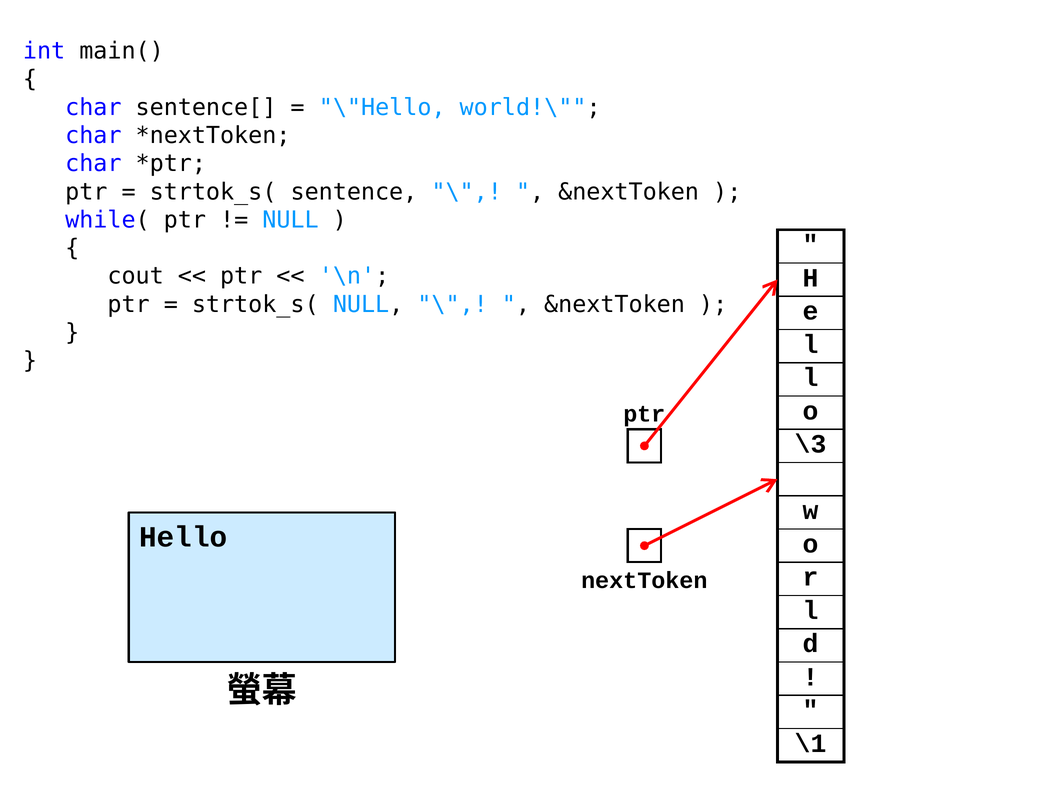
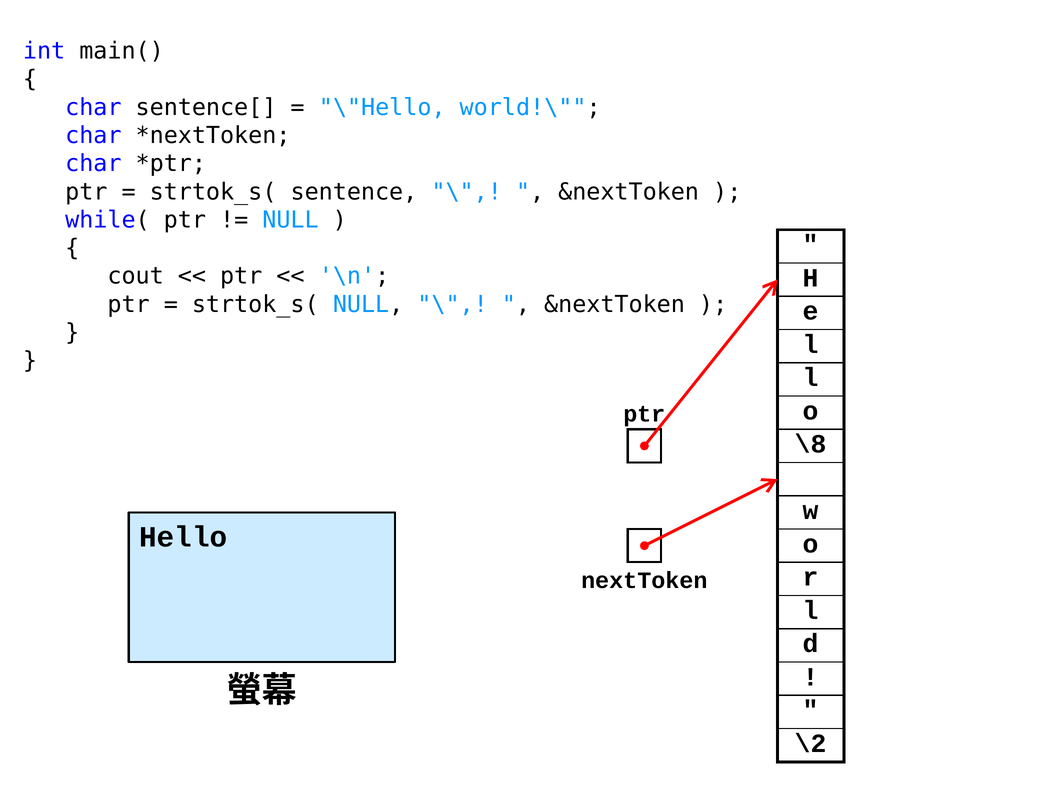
\3: \3 -> \8
\1: \1 -> \2
